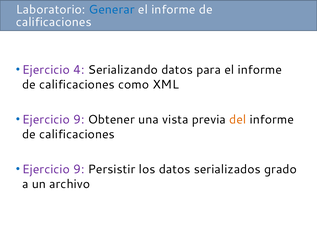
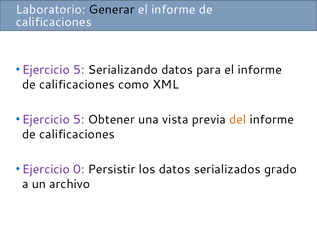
Generar colour: blue -> black
4 at (79, 70): 4 -> 5
9 at (79, 119): 9 -> 5
9 at (79, 169): 9 -> 0
